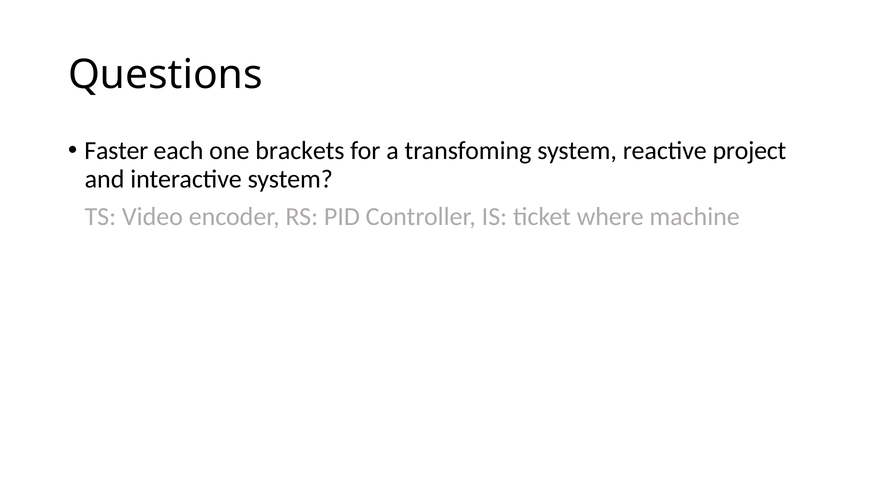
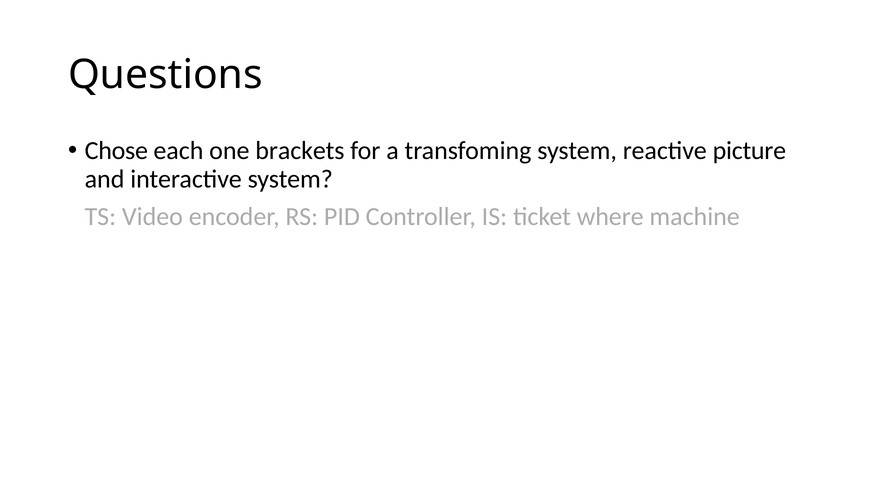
Faster: Faster -> Chose
project: project -> picture
